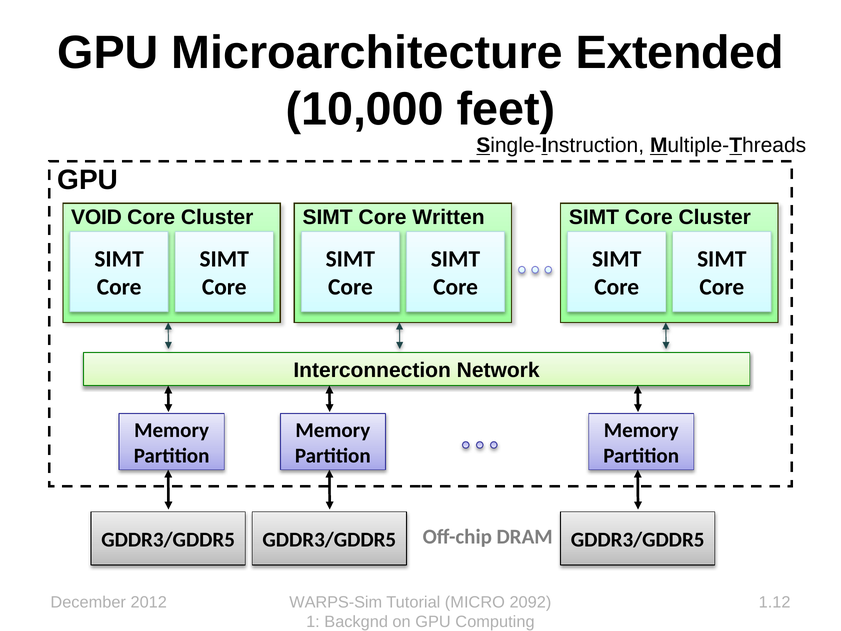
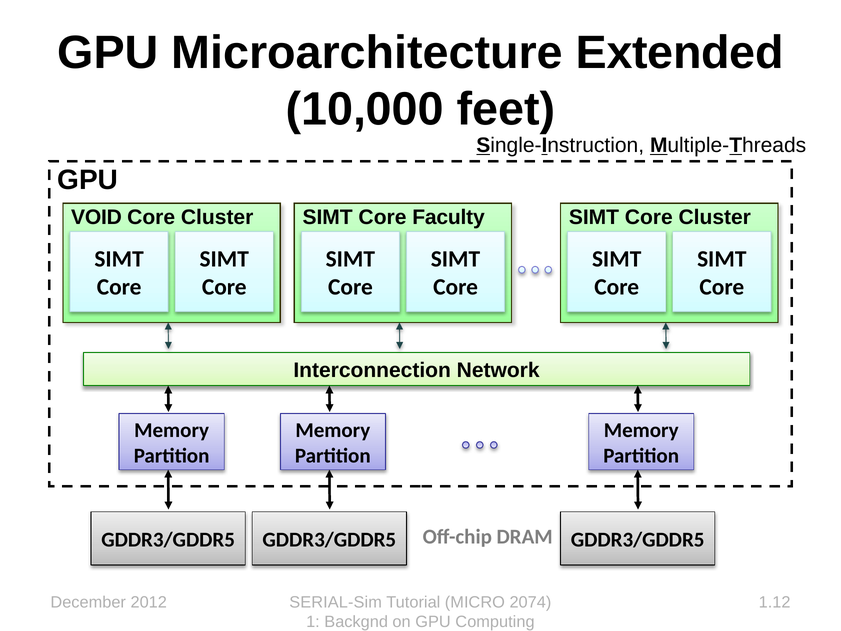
Written: Written -> Faculty
WARPS-Sim: WARPS-Sim -> SERIAL-Sim
2092: 2092 -> 2074
